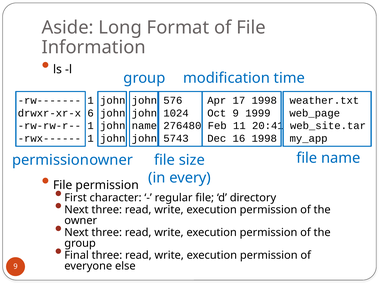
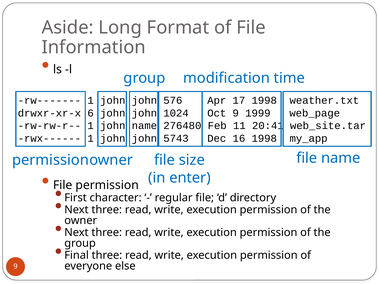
every: every -> enter
